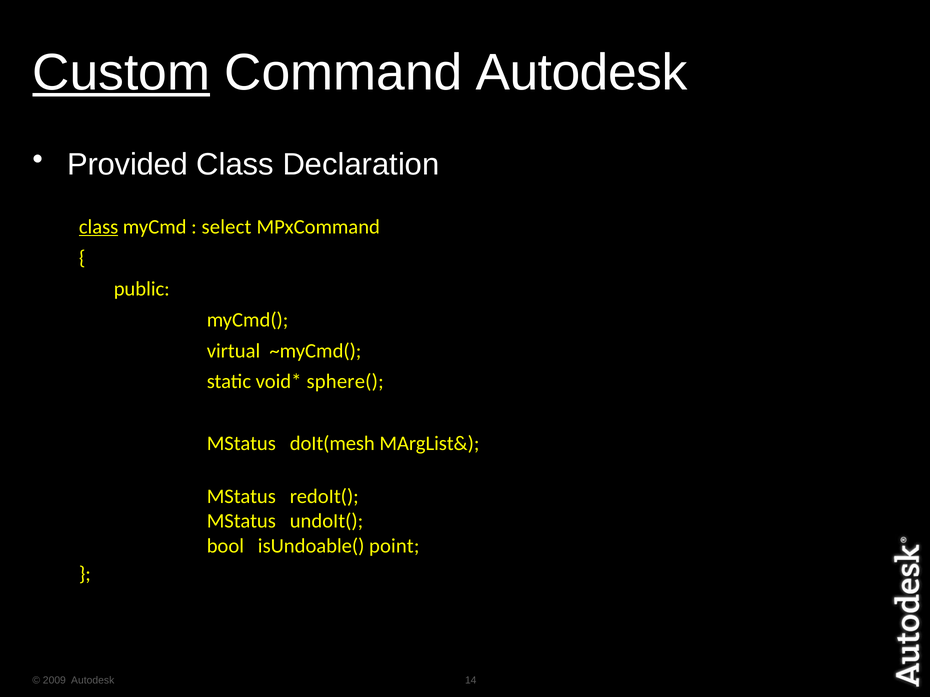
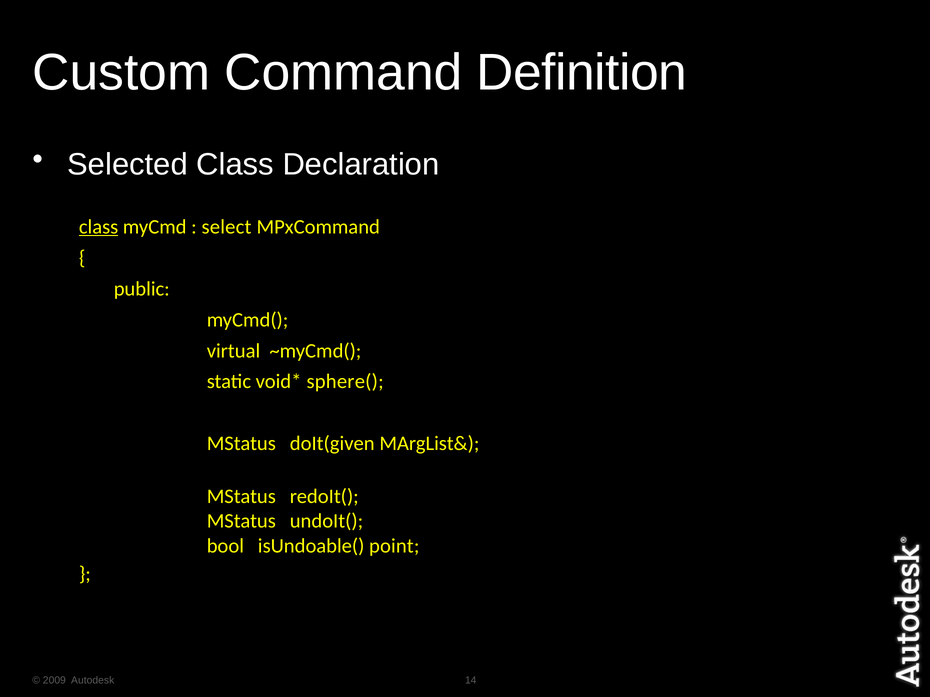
Custom underline: present -> none
Command Autodesk: Autodesk -> Definition
Provided: Provided -> Selected
doIt(mesh: doIt(mesh -> doIt(given
